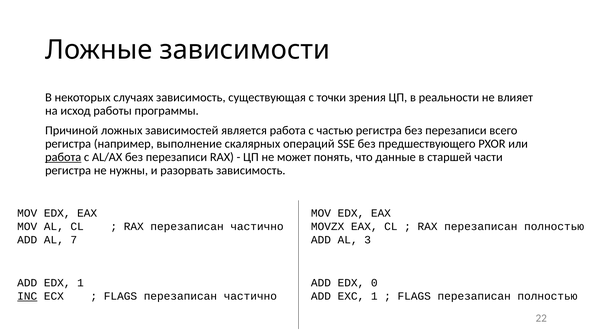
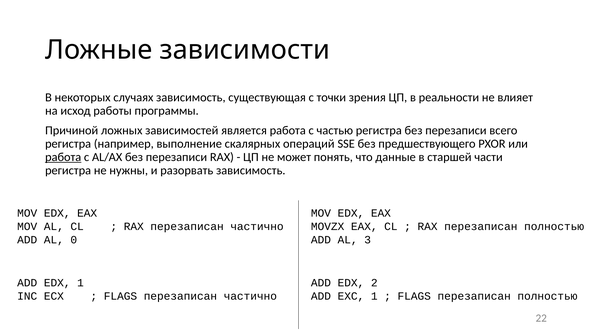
7: 7 -> 0
0: 0 -> 2
INC underline: present -> none
